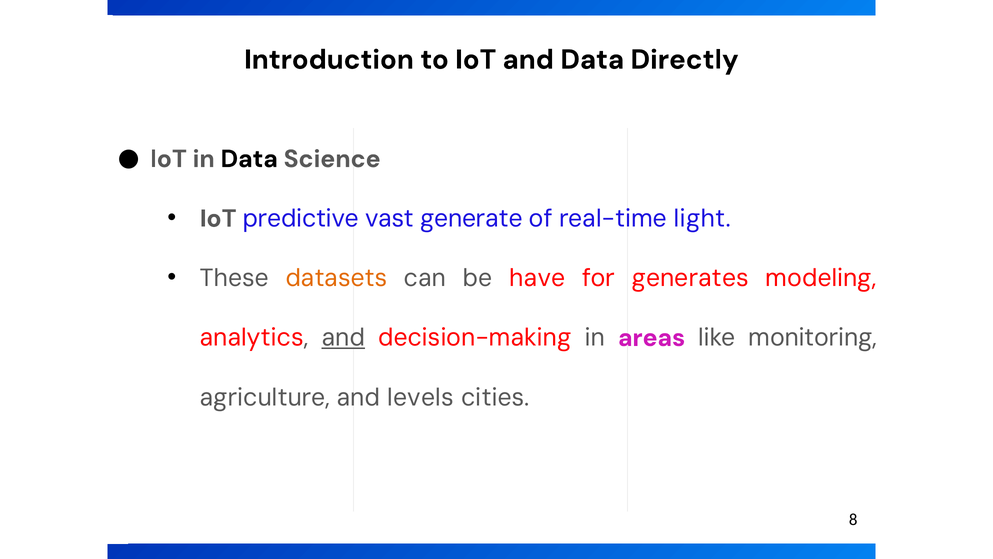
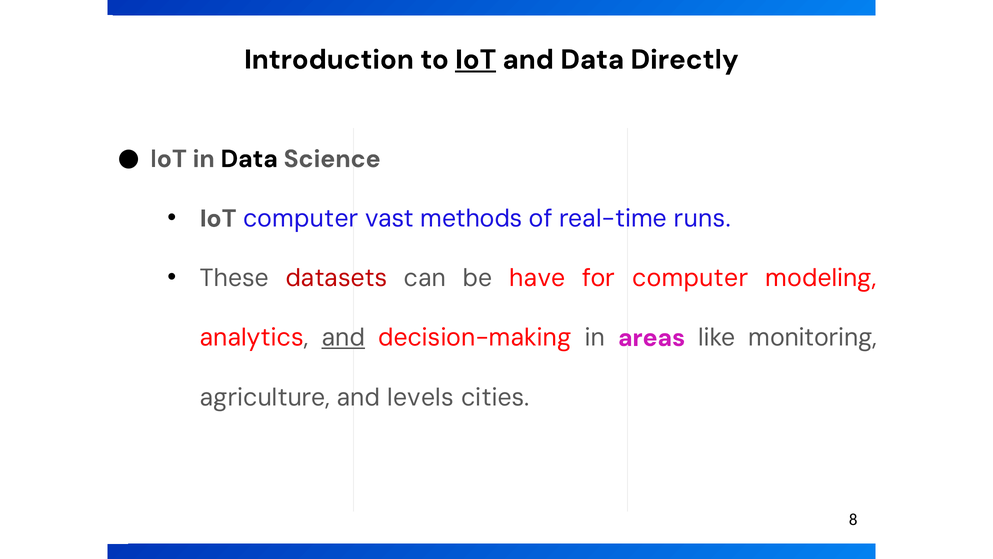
IoT at (476, 60) underline: none -> present
IoT predictive: predictive -> computer
generate: generate -> methods
light: light -> runs
datasets colour: orange -> red
for generates: generates -> computer
